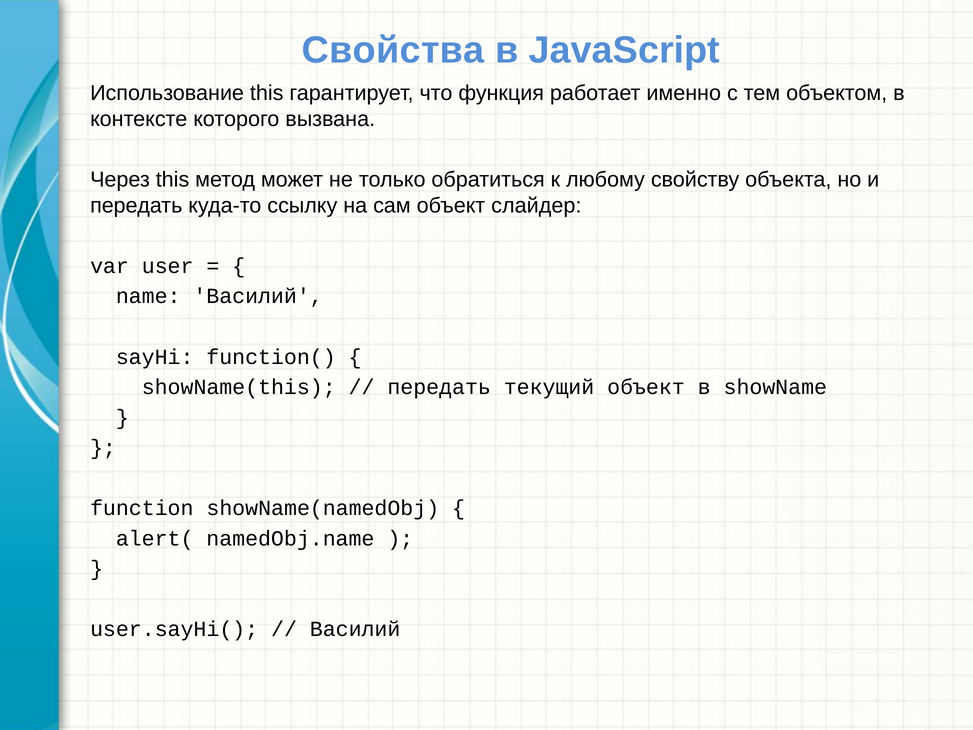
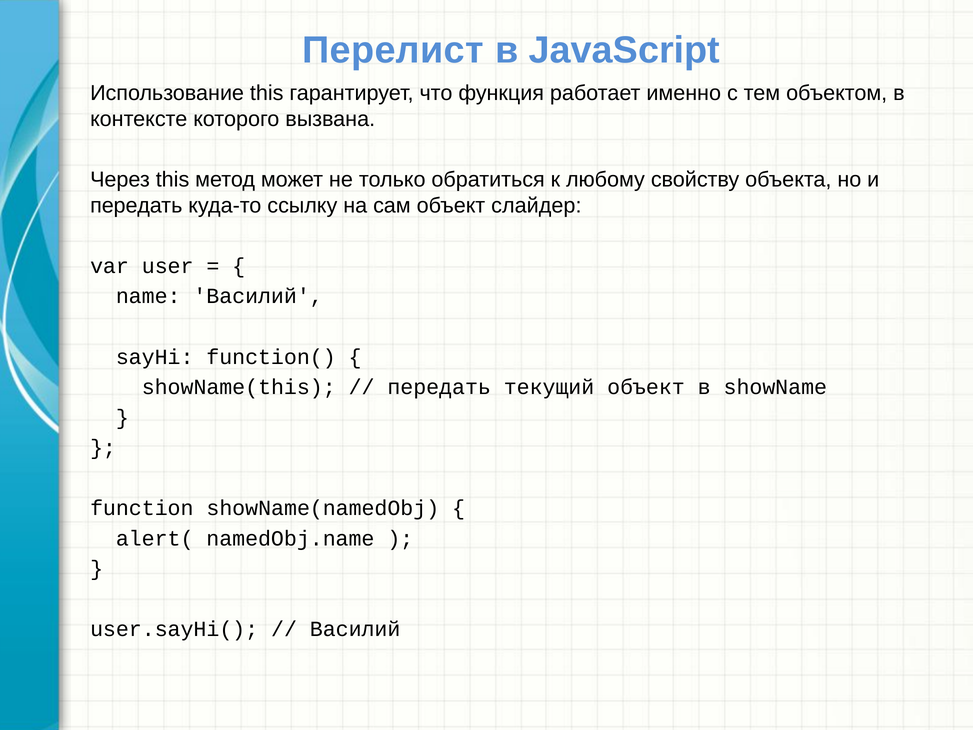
Свойства: Свойства -> Перелист
